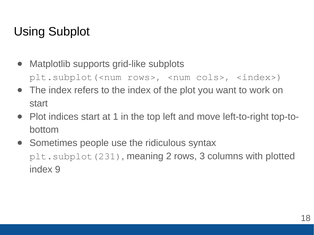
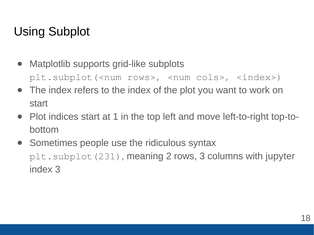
plotted: plotted -> jupyter
index 9: 9 -> 3
